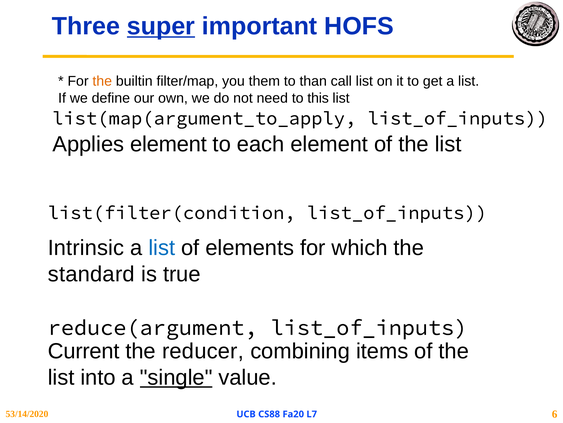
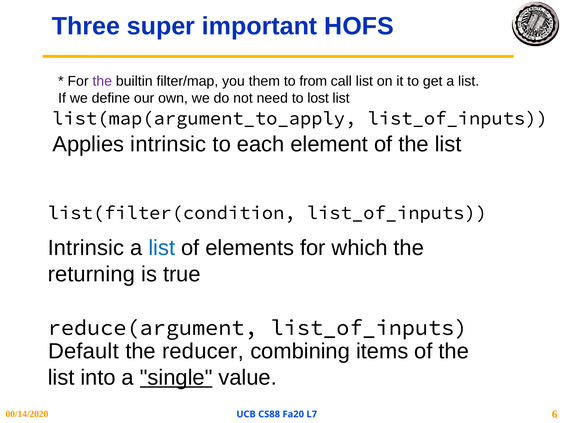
super underline: present -> none
the at (102, 81) colour: orange -> purple
than: than -> from
this: this -> lost
Applies element: element -> intrinsic
standard: standard -> returning
Current: Current -> Default
53/14/2020: 53/14/2020 -> 00/14/2020
